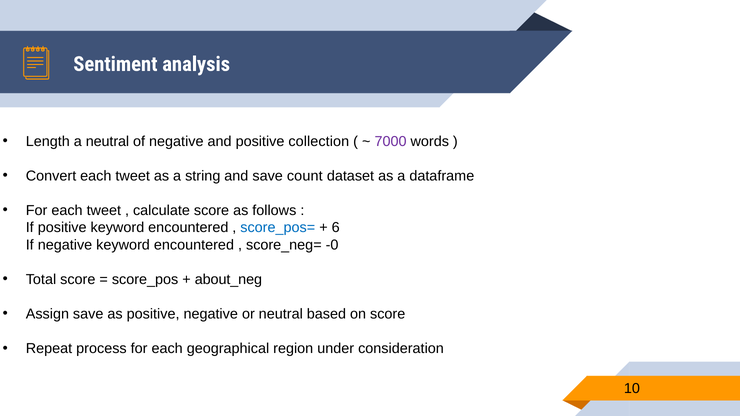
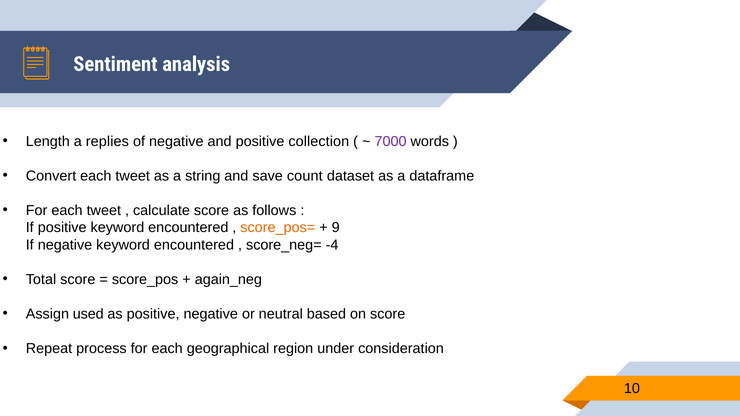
a neutral: neutral -> replies
score_pos= colour: blue -> orange
6: 6 -> 9
-0: -0 -> -4
about_neg: about_neg -> again_neg
Assign save: save -> used
